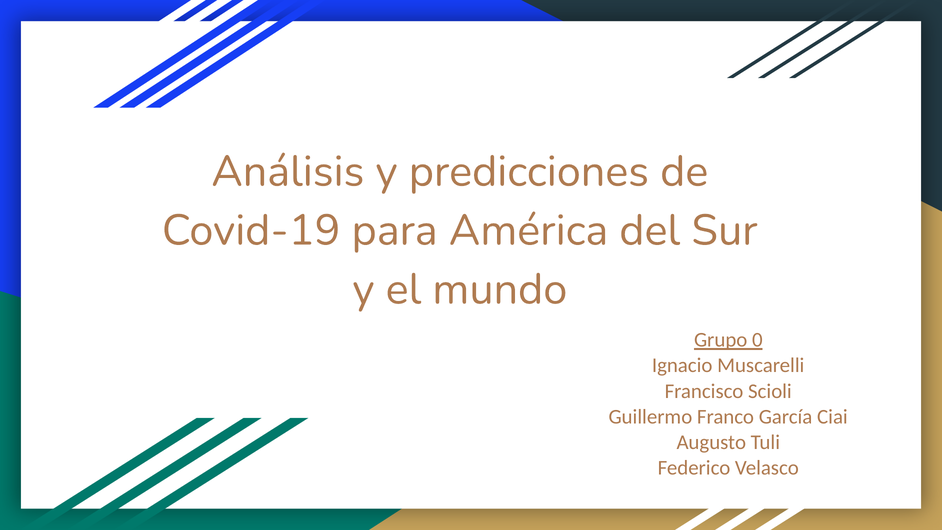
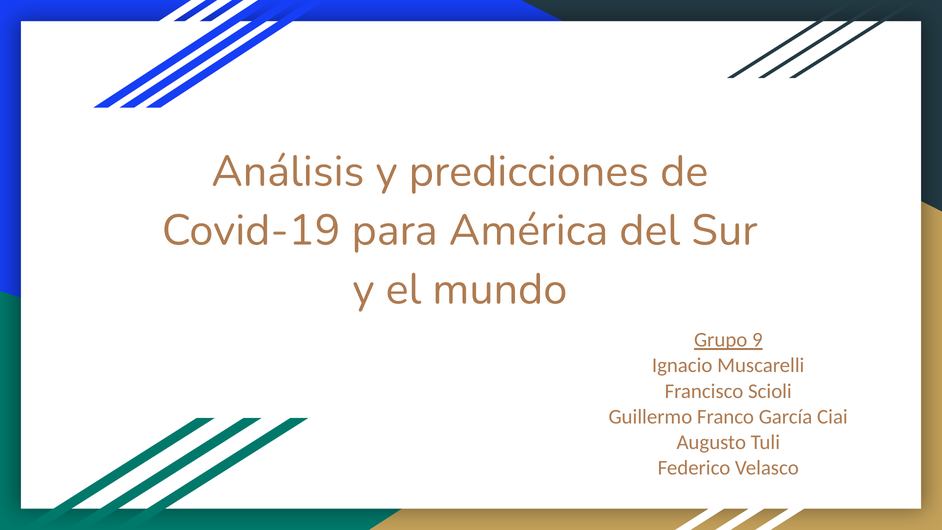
0: 0 -> 9
